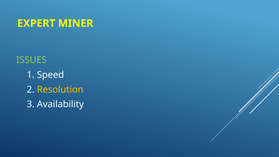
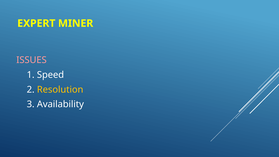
ISSUES colour: light green -> pink
